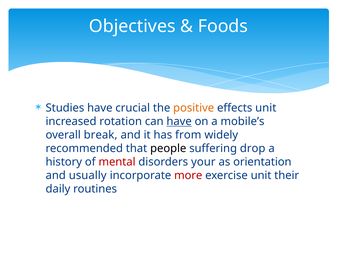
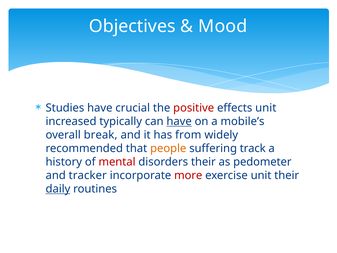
Foods: Foods -> Mood
positive colour: orange -> red
rotation: rotation -> typically
people colour: black -> orange
drop: drop -> track
disorders your: your -> their
orientation: orientation -> pedometer
usually: usually -> tracker
daily underline: none -> present
